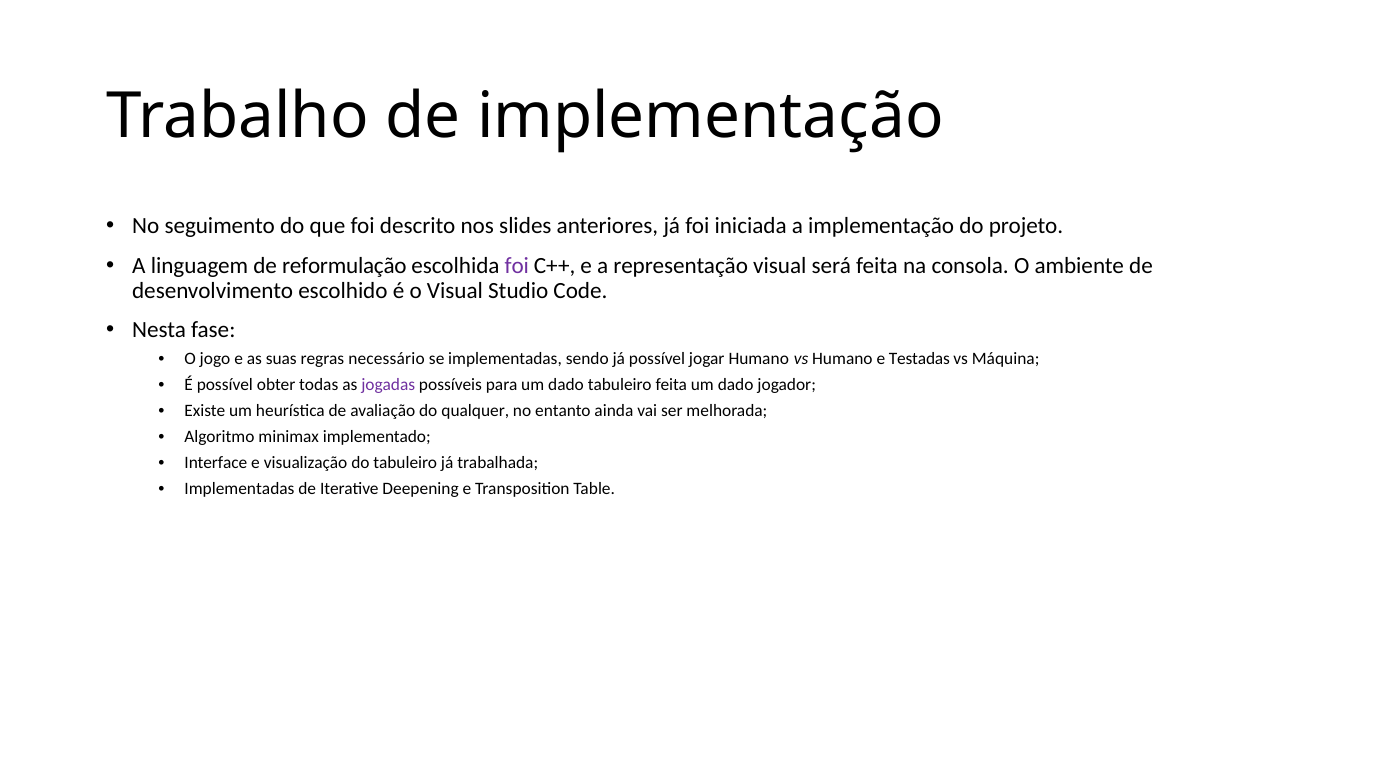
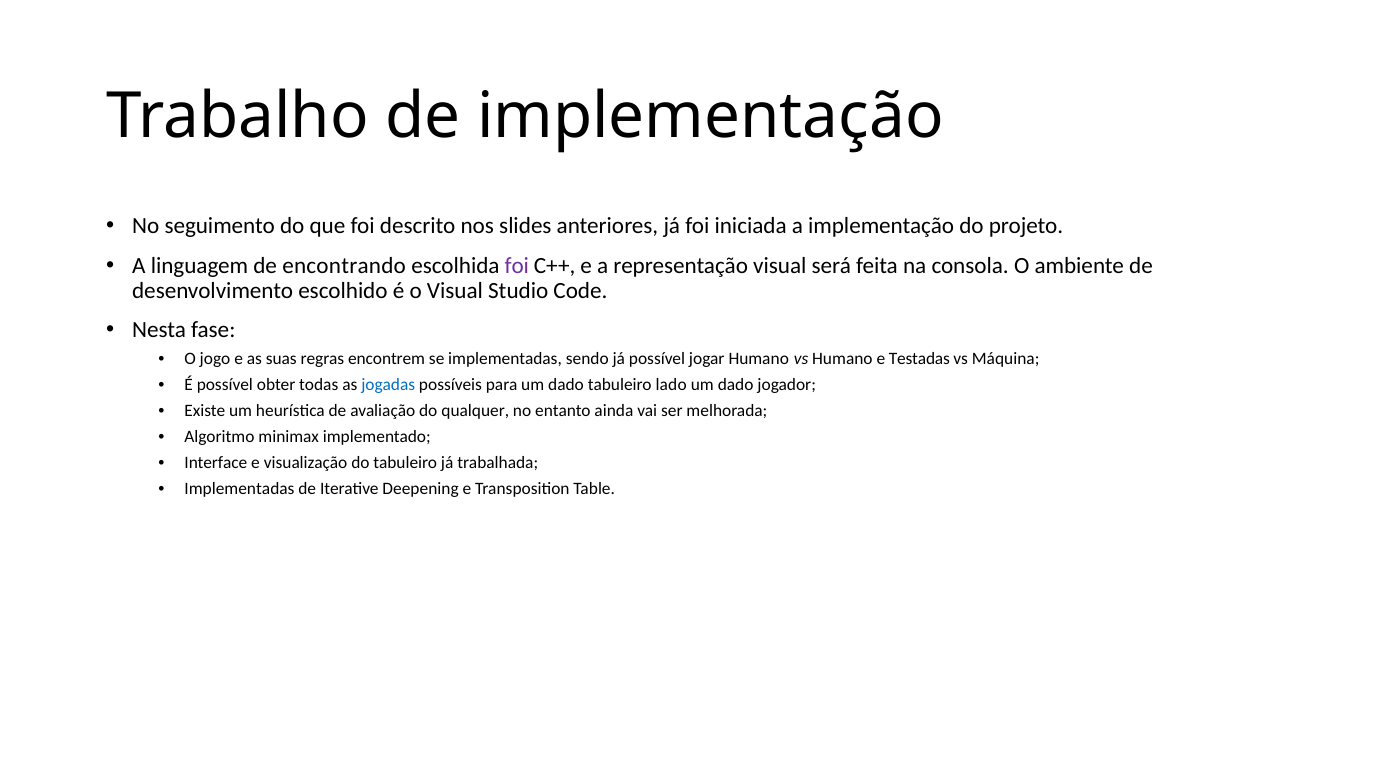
reformulação: reformulação -> encontrando
necessário: necessário -> encontrem
jogadas colour: purple -> blue
tabuleiro feita: feita -> lado
